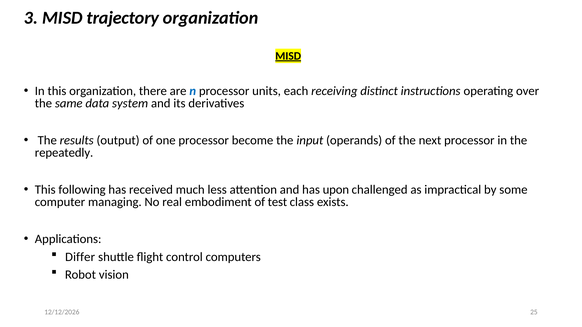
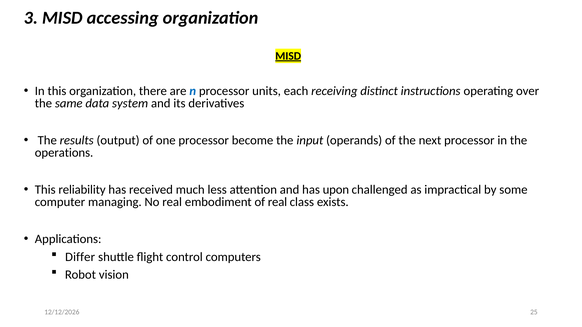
trajectory: trajectory -> accessing
repeatedly: repeatedly -> operations
following: following -> reliability
of test: test -> real
